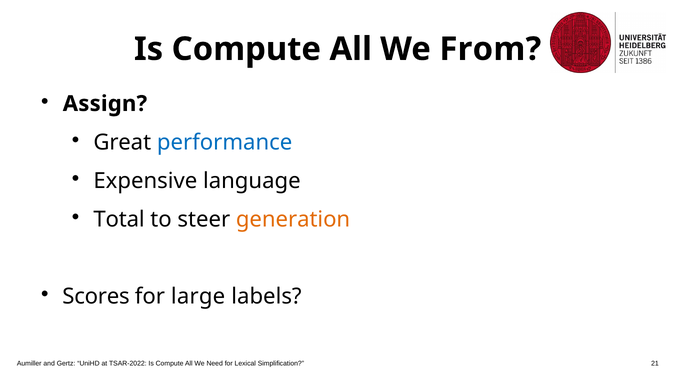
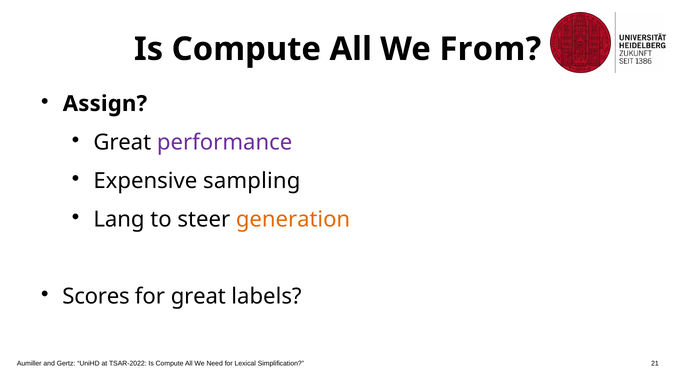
performance colour: blue -> purple
language: language -> sampling
Total: Total -> Lang
for large: large -> great
